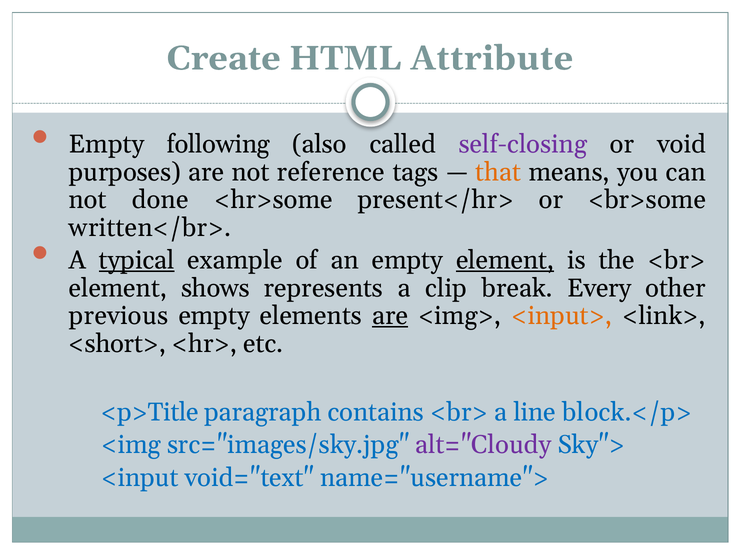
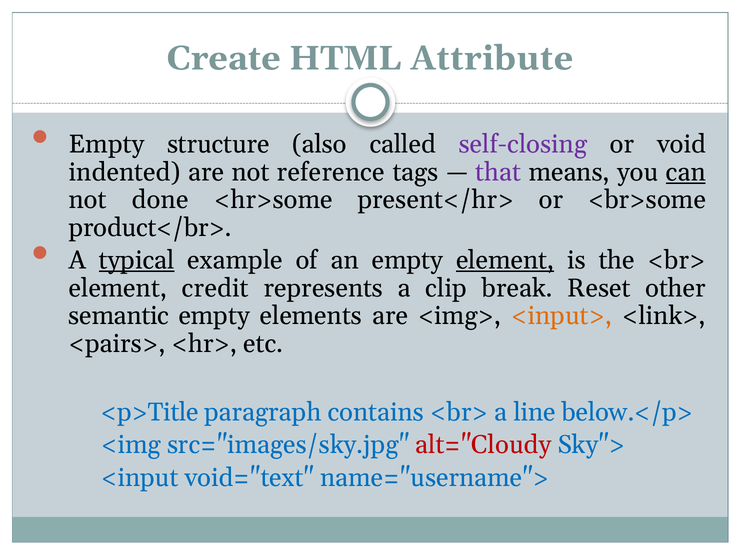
following: following -> structure
purposes: purposes -> indented
that colour: orange -> purple
can underline: none -> present
written</br>: written</br> -> product</br>
shows: shows -> credit
Every: Every -> Reset
previous: previous -> semantic
are at (390, 316) underline: present -> none
<short>: <short> -> <pairs>
block.</p>: block.</p> -> below.</p>
alt="Cloudy colour: purple -> red
